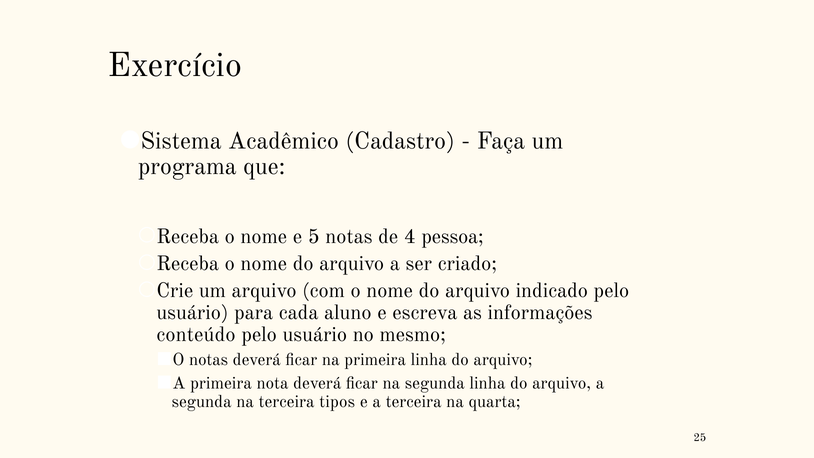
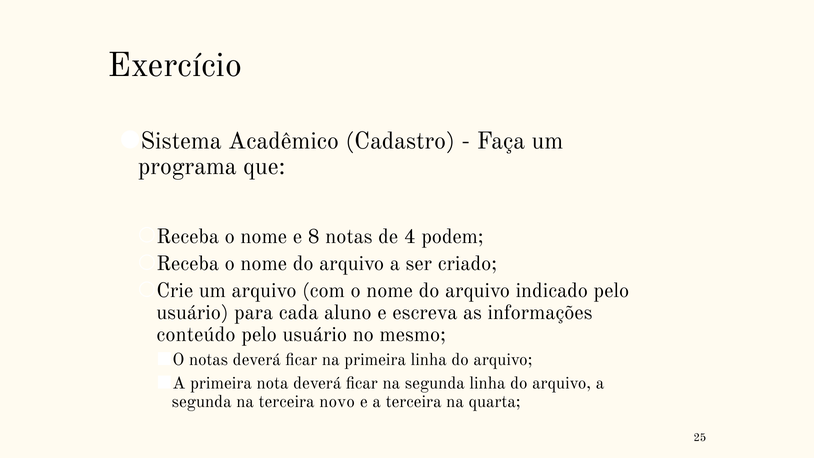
5: 5 -> 8
pessoa: pessoa -> podem
tipos: tipos -> novo
